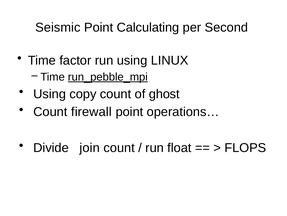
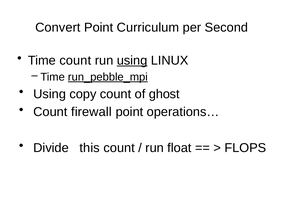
Seismic: Seismic -> Convert
Calculating: Calculating -> Curriculum
Time factor: factor -> count
using at (132, 60) underline: none -> present
join: join -> this
